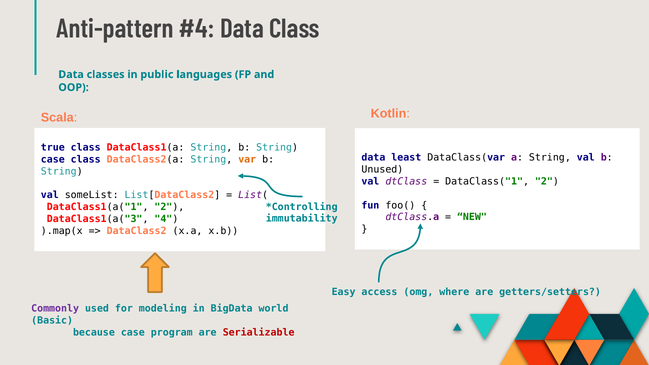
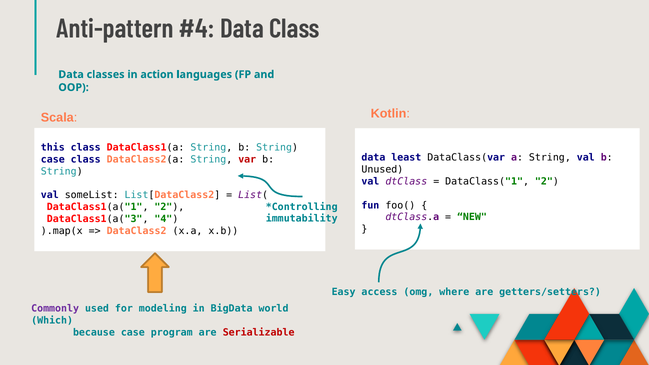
public: public -> action
true: true -> this
var colour: orange -> red
Basic: Basic -> Which
